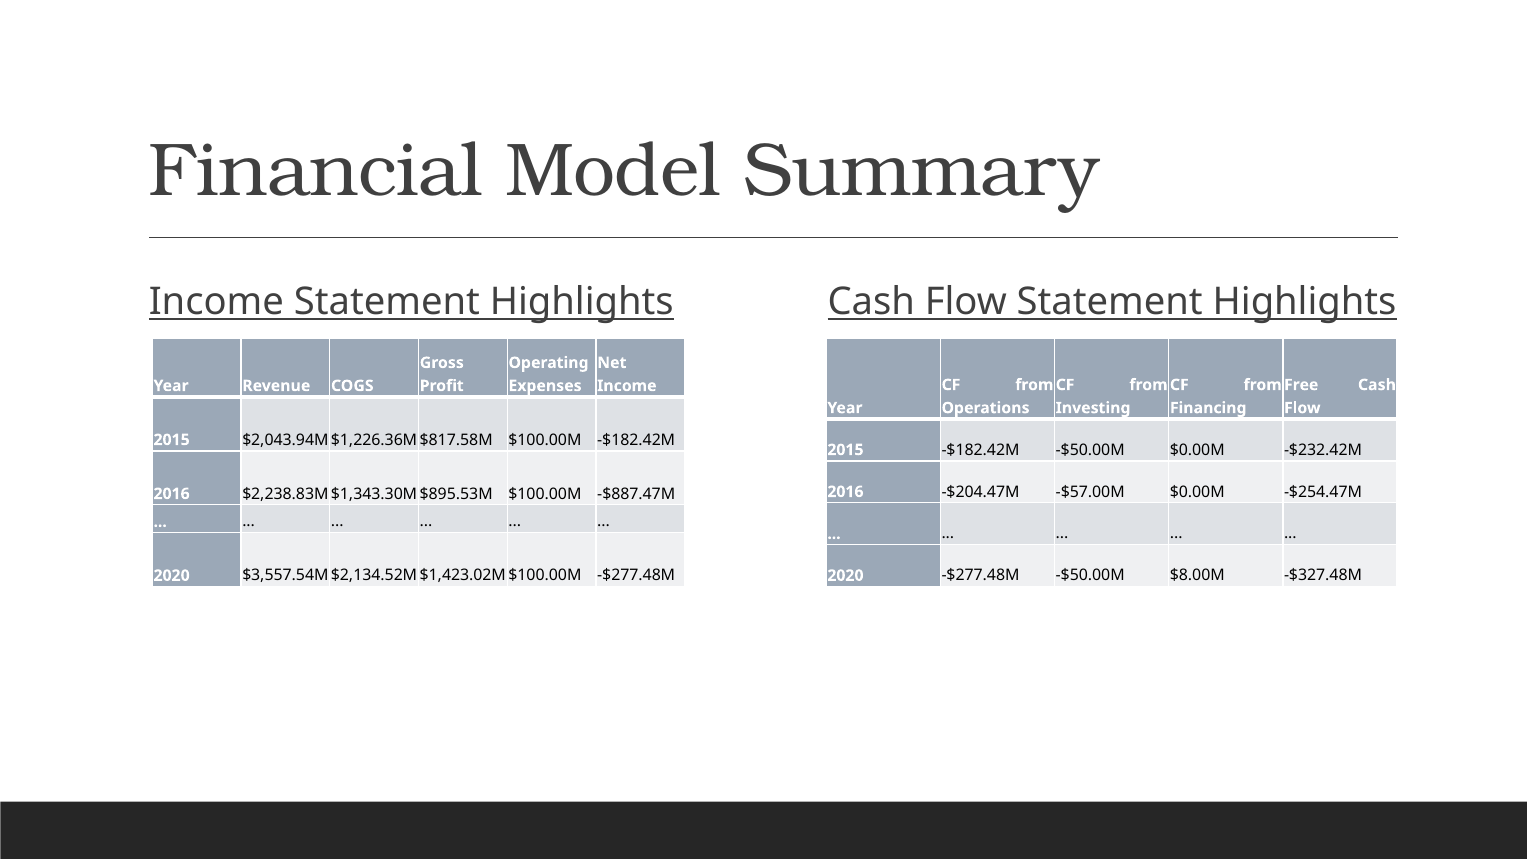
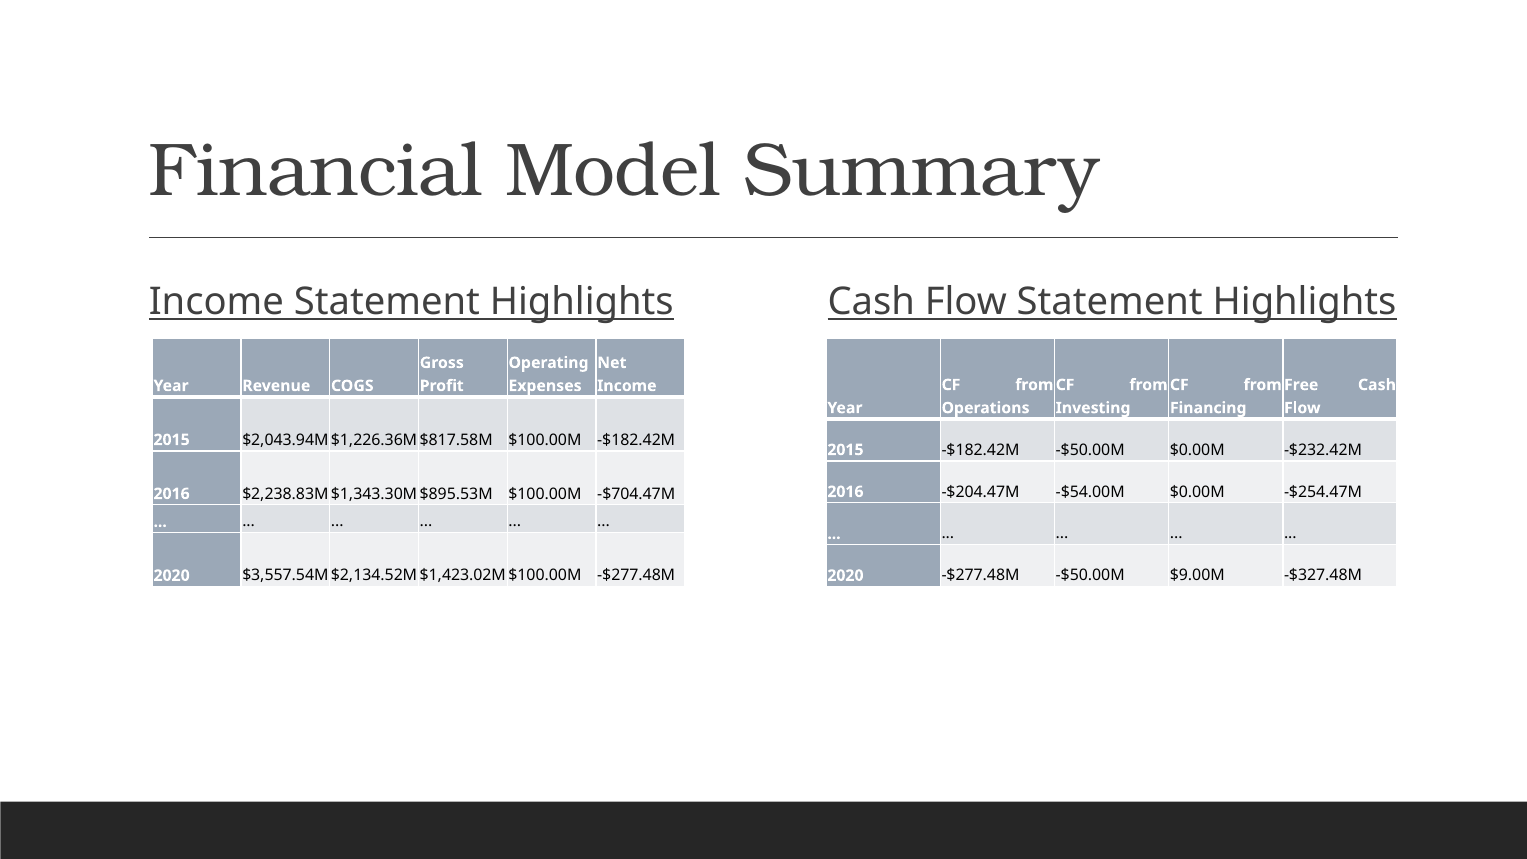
-$57.00M: -$57.00M -> -$54.00M
-$887.47M: -$887.47M -> -$704.47M
$8.00M: $8.00M -> $9.00M
